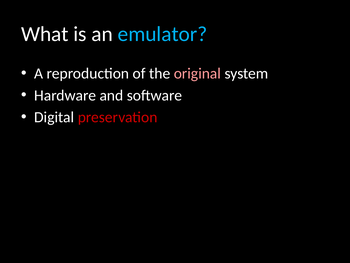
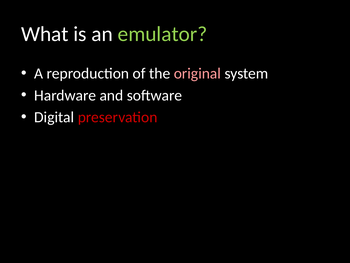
emulator colour: light blue -> light green
